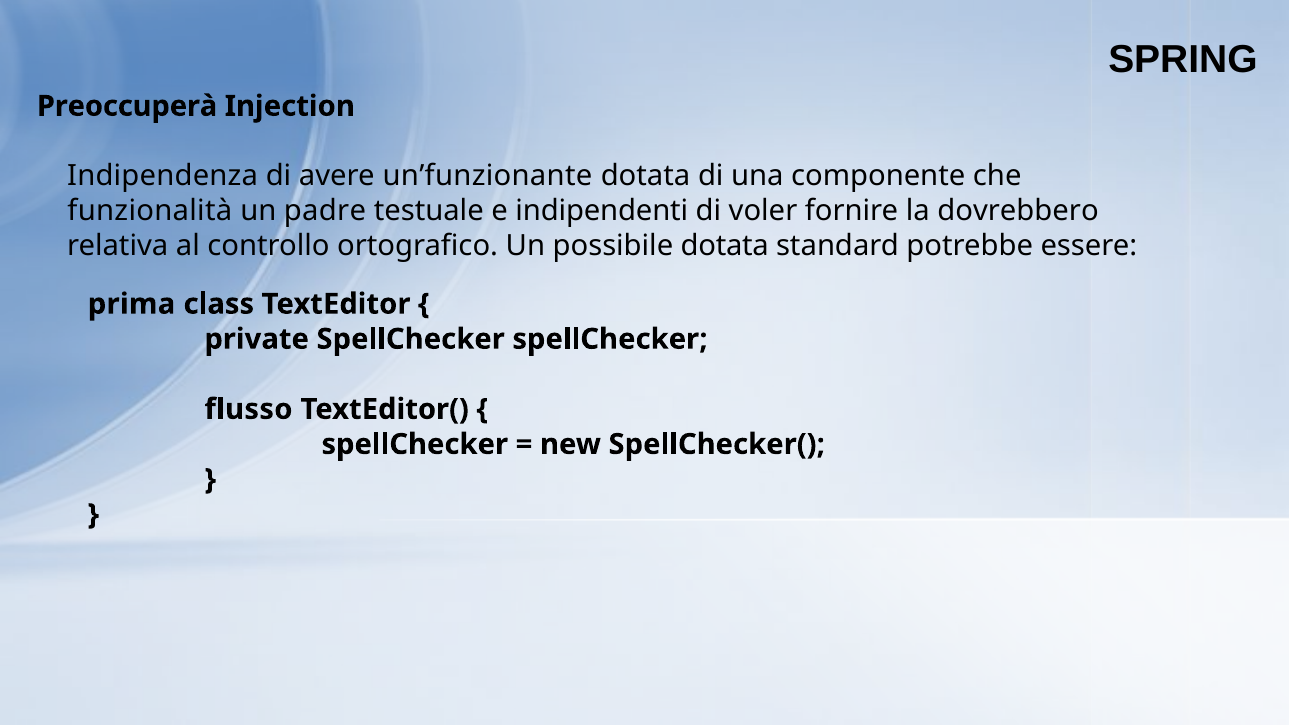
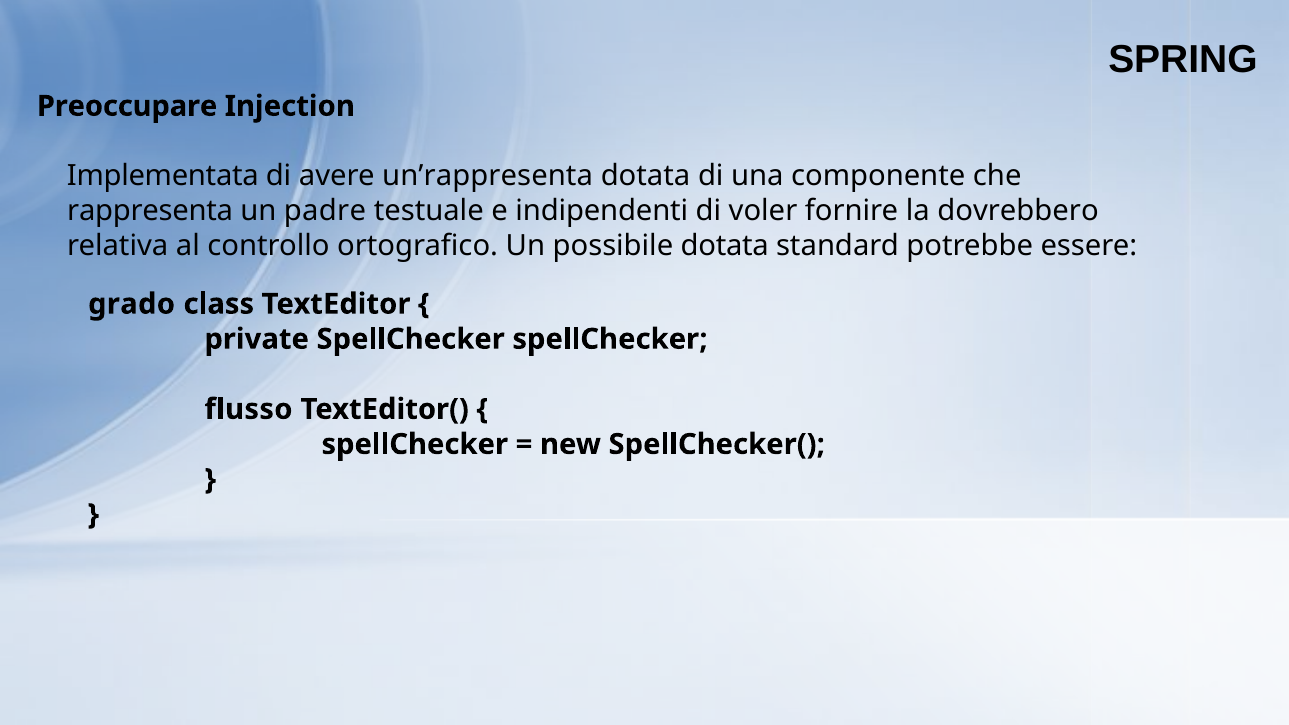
Preoccuperà: Preoccuperà -> Preoccupare
Indipendenza: Indipendenza -> Implementata
un’funzionante: un’funzionante -> un’rappresenta
funzionalità: funzionalità -> rappresenta
prima: prima -> grado
